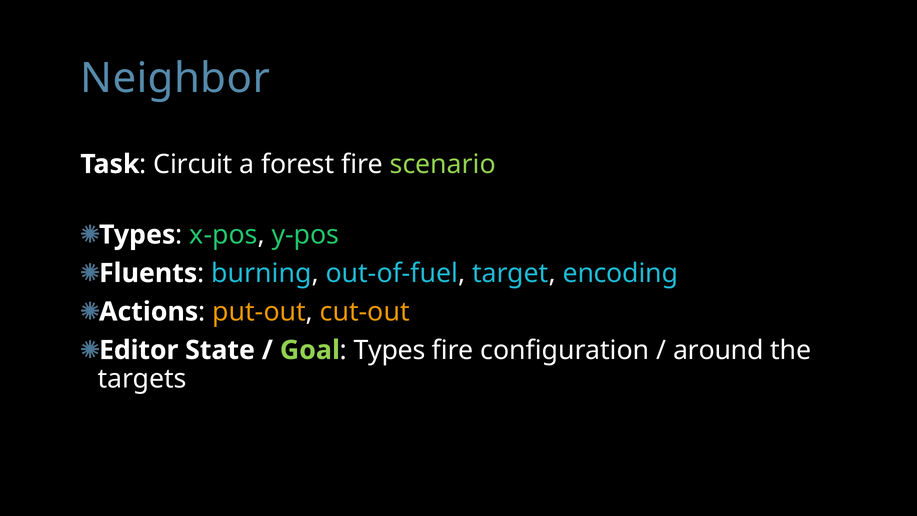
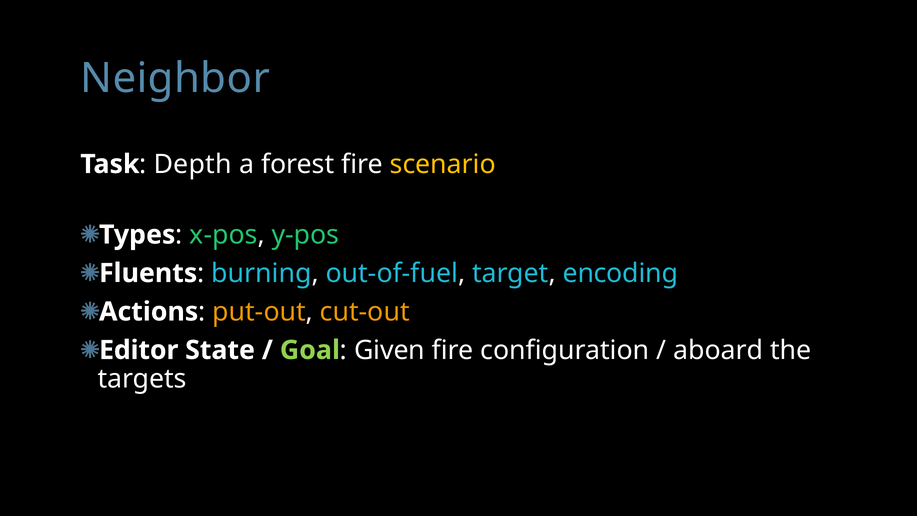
Circuit: Circuit -> Depth
scenario colour: light green -> yellow
Types at (390, 350): Types -> Given
around: around -> aboard
